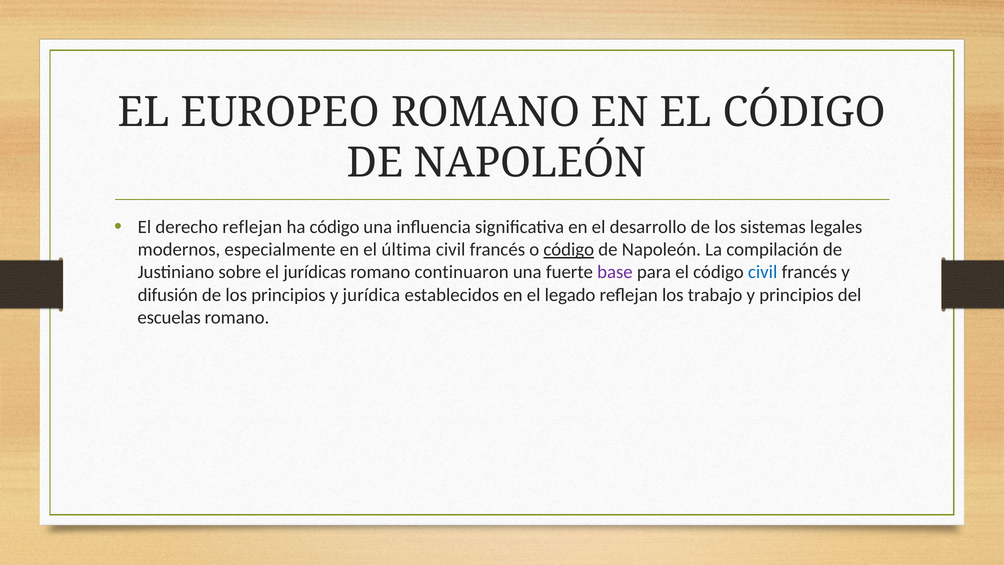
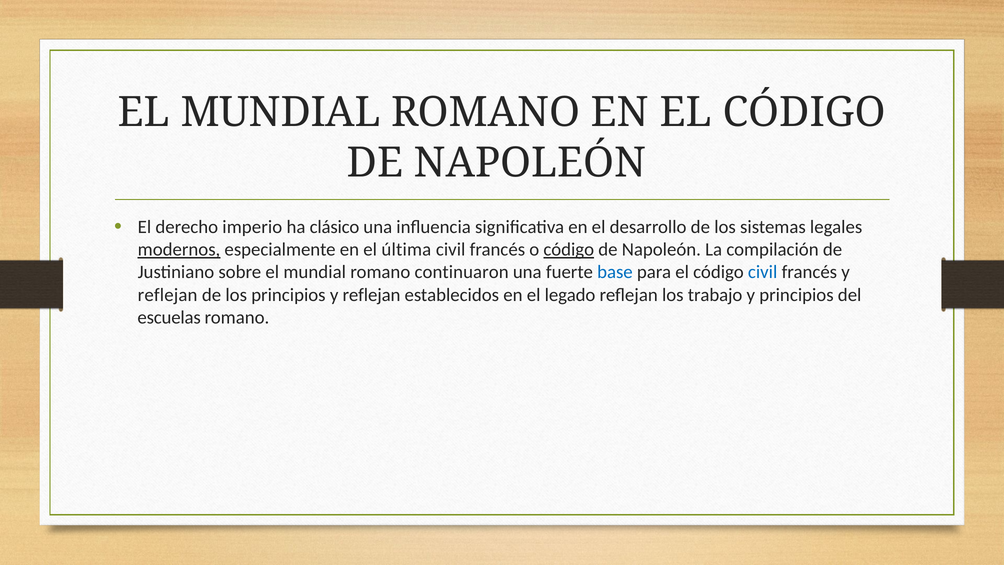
EUROPEO at (280, 113): EUROPEO -> MUNDIAL
derecho reflejan: reflejan -> imperio
ha código: código -> clásico
modernos underline: none -> present
sobre el jurídicas: jurídicas -> mundial
base colour: purple -> blue
difusión at (168, 295): difusión -> reflejan
principios y jurídica: jurídica -> reflejan
